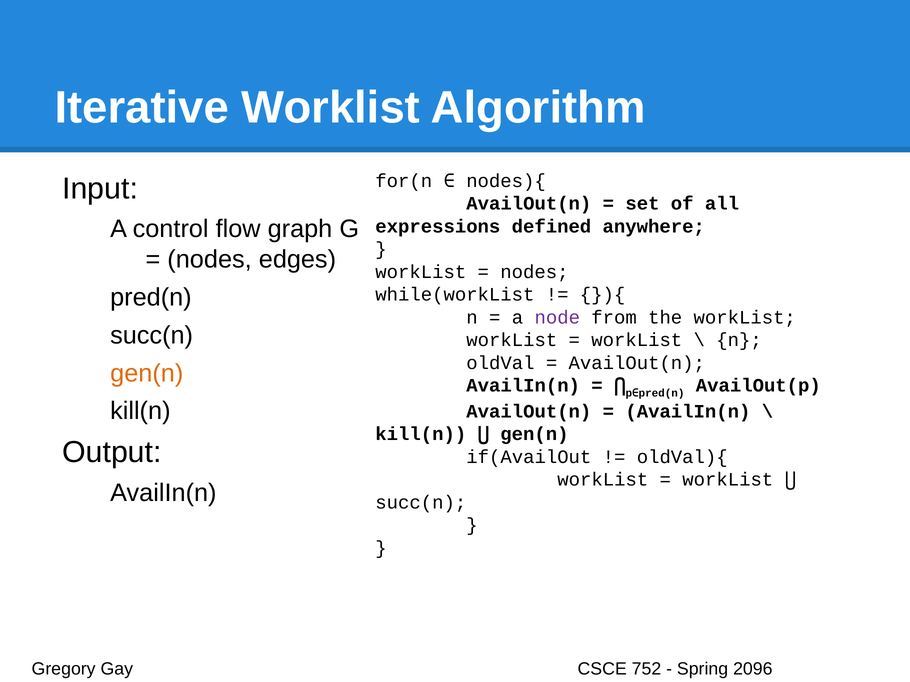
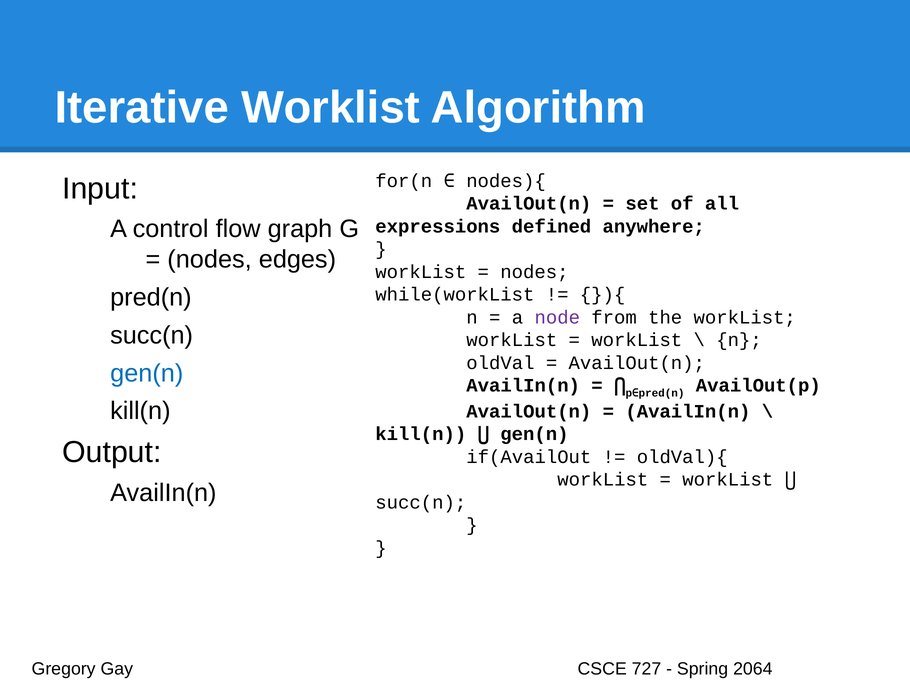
gen(n at (147, 373) colour: orange -> blue
752: 752 -> 727
2096: 2096 -> 2064
